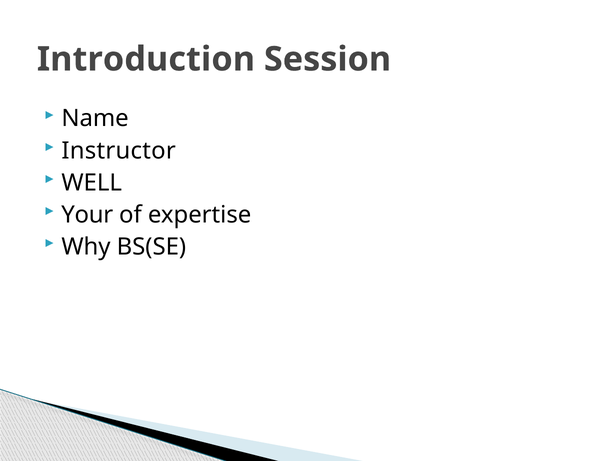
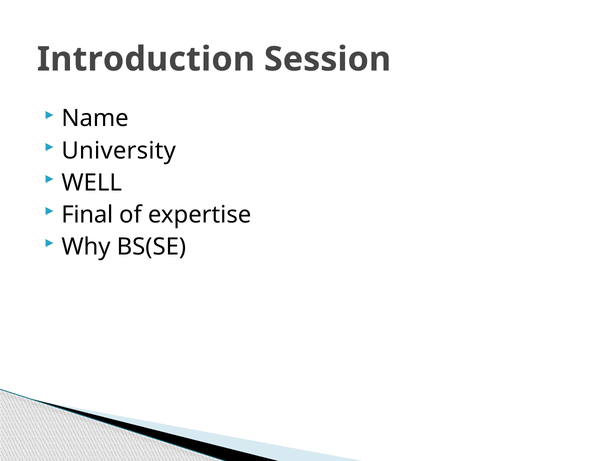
Instructor: Instructor -> University
Your: Your -> Final
